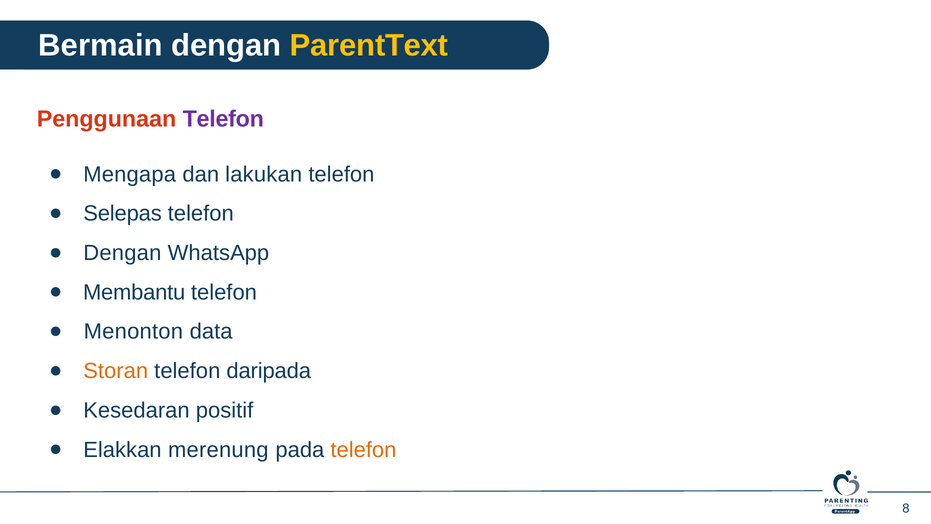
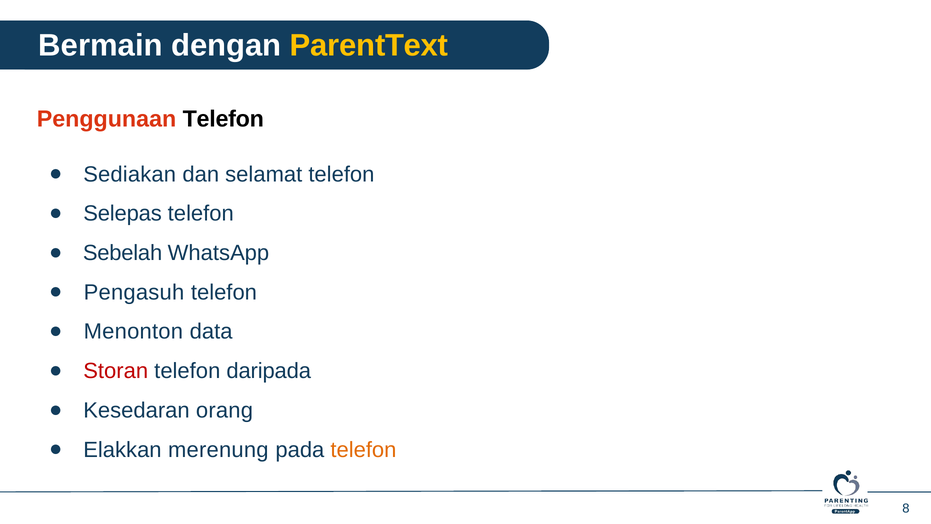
Telefon at (223, 119) colour: purple -> black
Mengapa: Mengapa -> Sediakan
lakukan: lakukan -> selamat
Dengan at (122, 253): Dengan -> Sebelah
Membantu: Membantu -> Pengasuh
Storan colour: orange -> red
positif: positif -> orang
